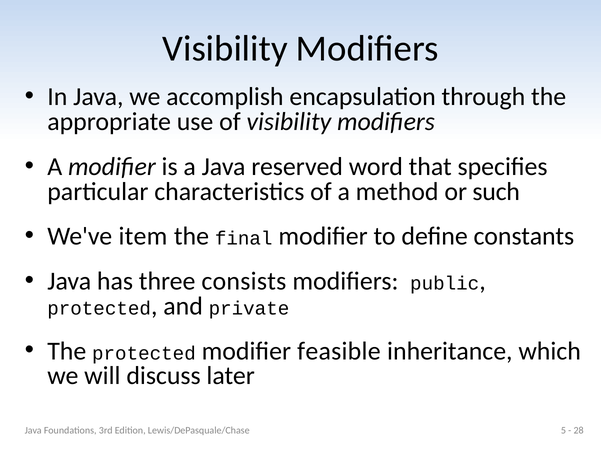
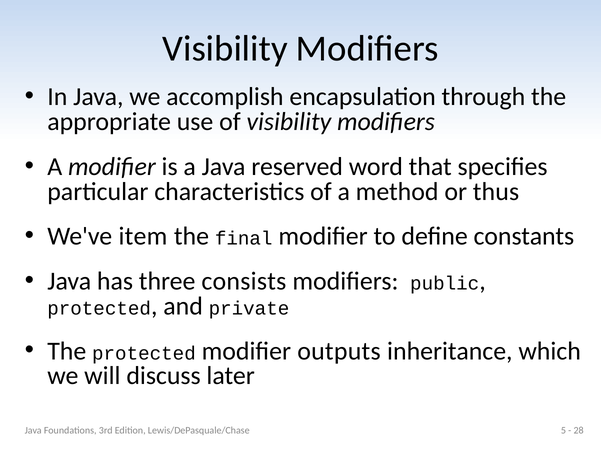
such: such -> thus
feasible: feasible -> outputs
